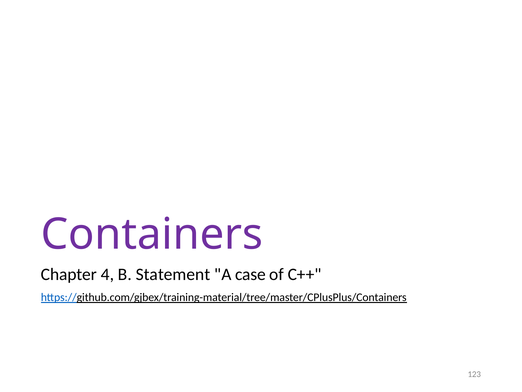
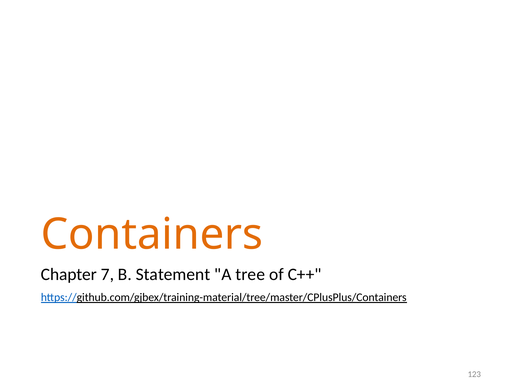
Containers colour: purple -> orange
4: 4 -> 7
case: case -> tree
